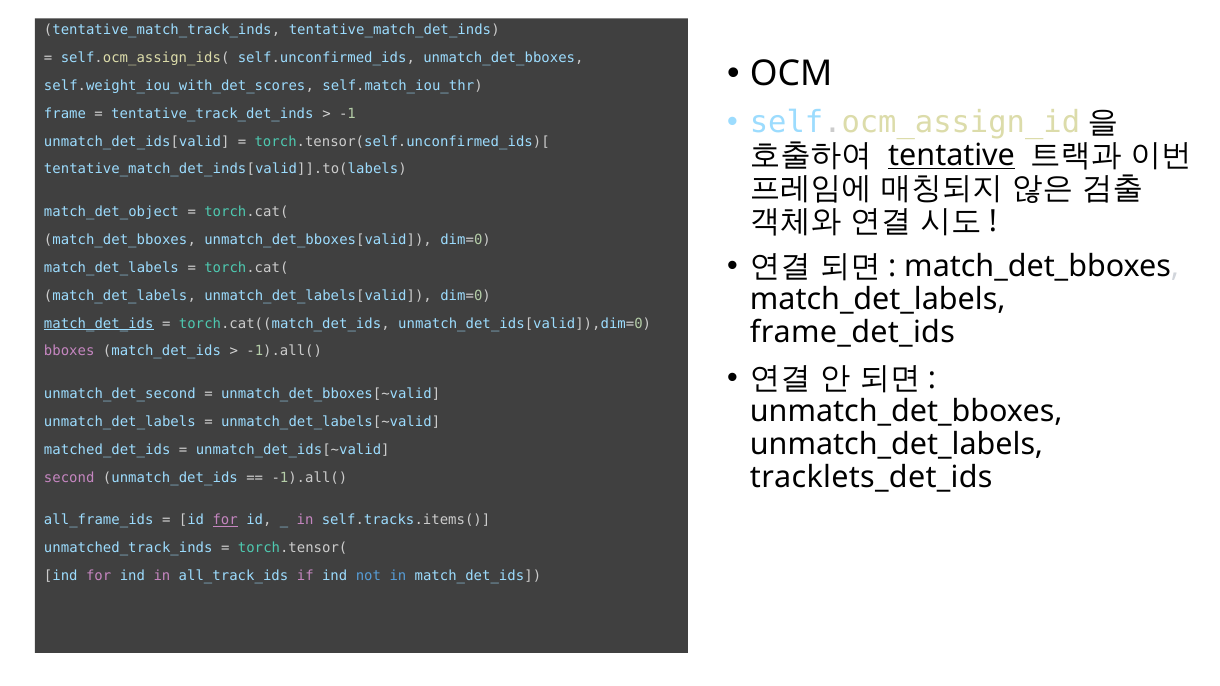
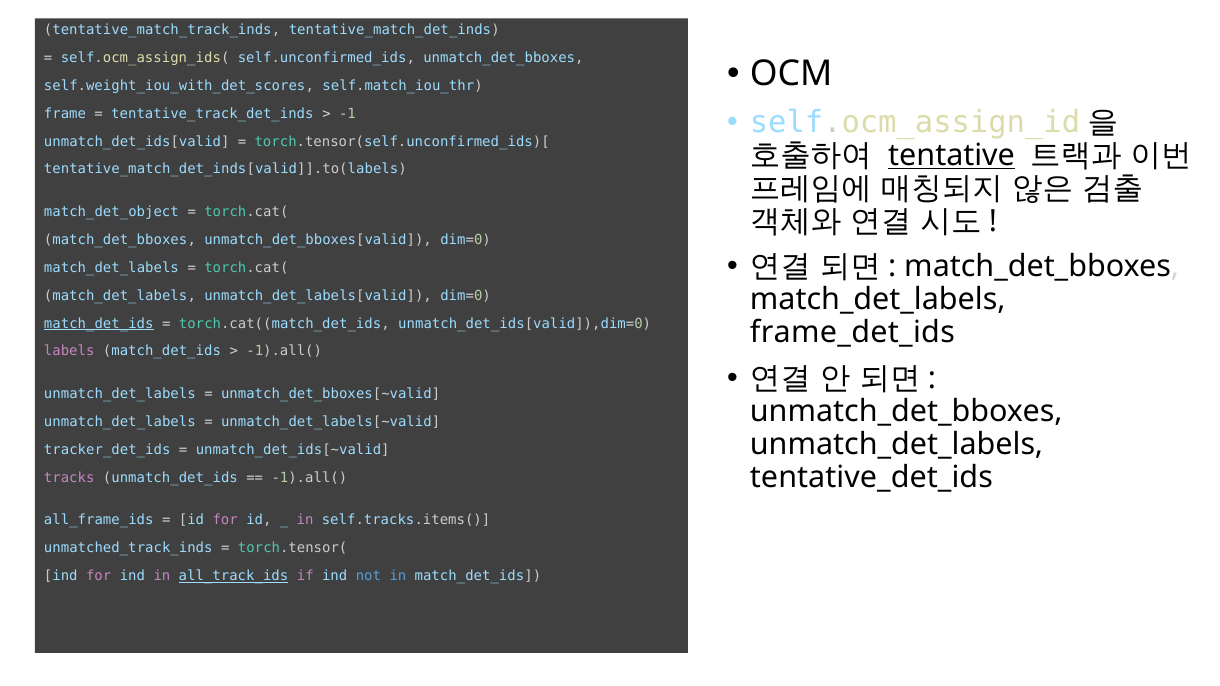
bboxes: bboxes -> labels
unmatch_det_second at (120, 394): unmatch_det_second -> unmatch_det_labels
matched_det_ids: matched_det_ids -> tracker_det_ids
tracklets_det_ids: tracklets_det_ids -> tentative_det_ids
second: second -> tracks
for at (225, 521) underline: present -> none
all_track_ids underline: none -> present
